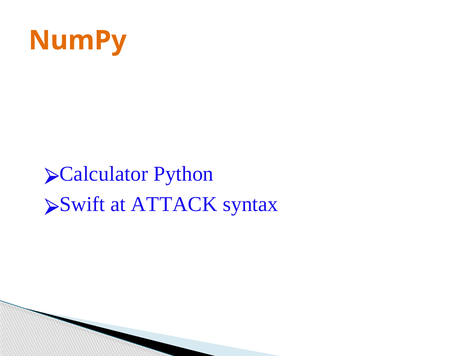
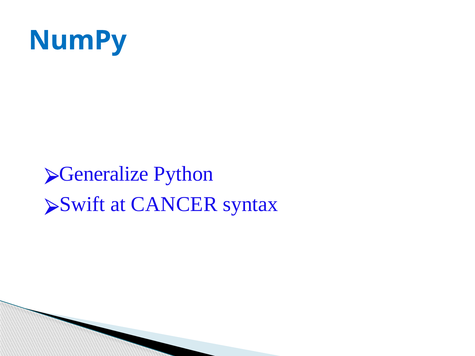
NumPy colour: orange -> blue
Calculator: Calculator -> Generalize
ATTACK: ATTACK -> CANCER
